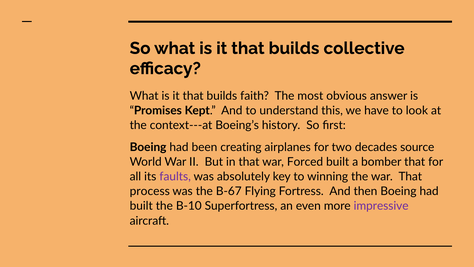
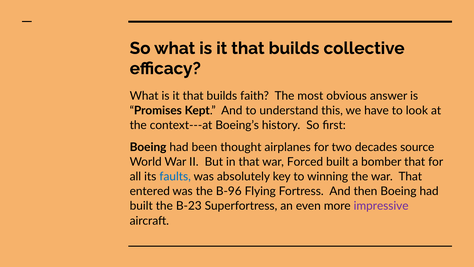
creating: creating -> thought
faults colour: purple -> blue
process: process -> entered
B-67: B-67 -> B-96
B-10: B-10 -> B-23
